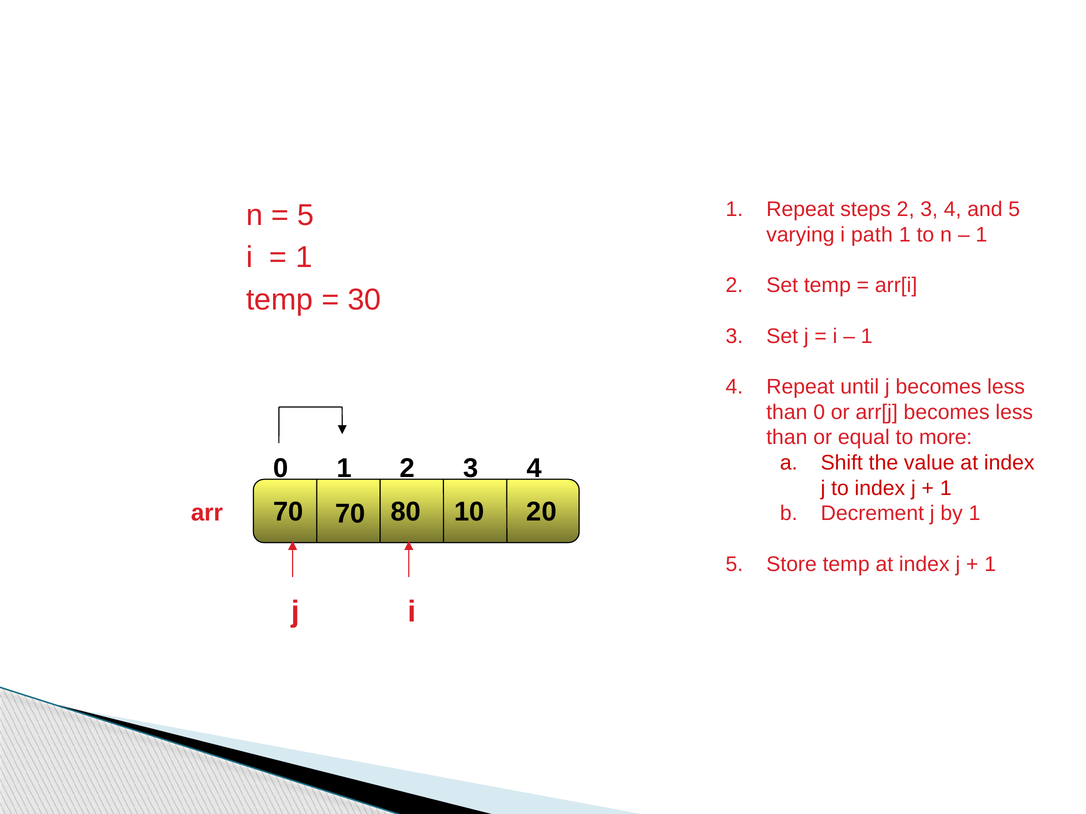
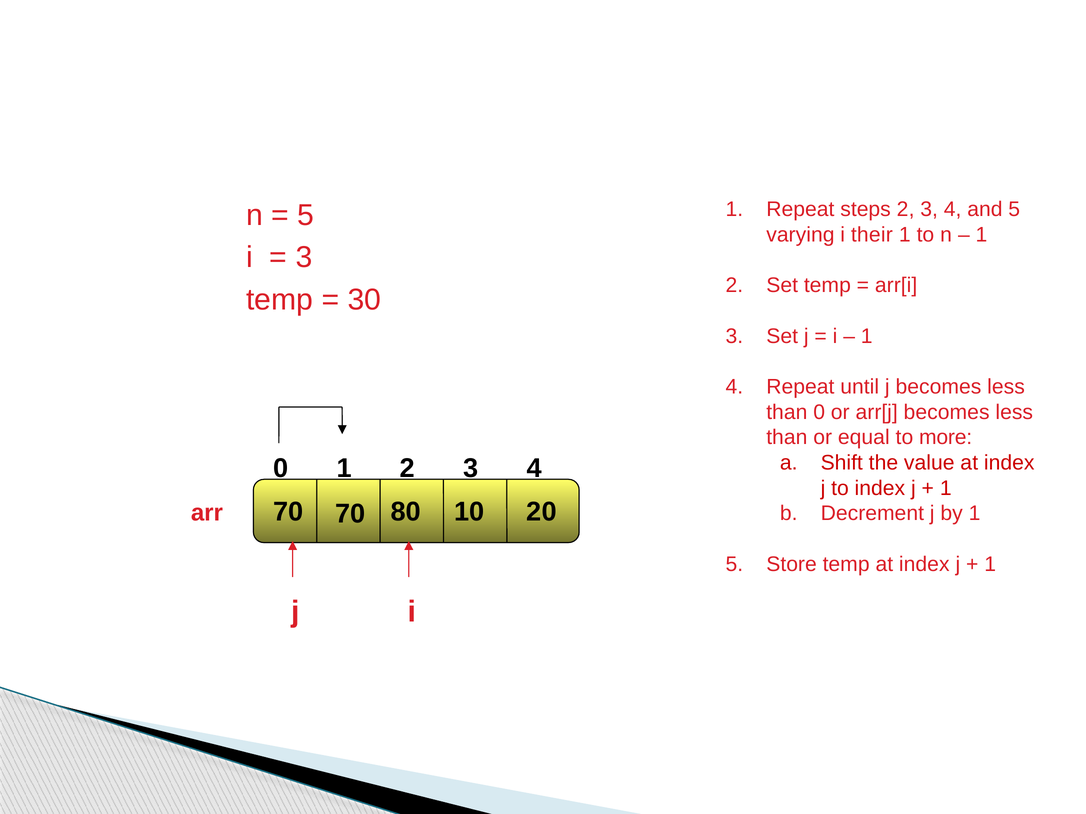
path: path -> their
1 at (304, 258): 1 -> 3
